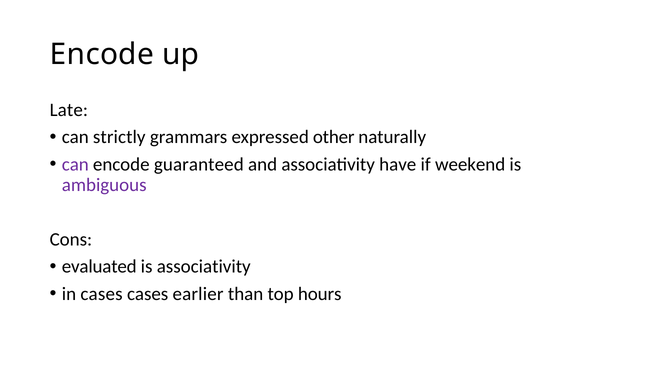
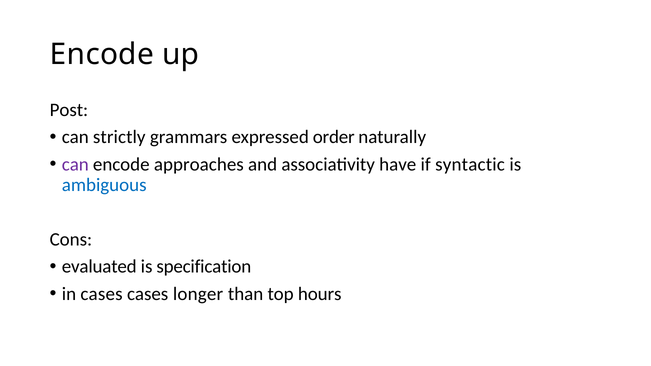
Late: Late -> Post
other: other -> order
guaranteed: guaranteed -> approaches
weekend: weekend -> syntactic
ambiguous colour: purple -> blue
is associativity: associativity -> specification
earlier: earlier -> longer
